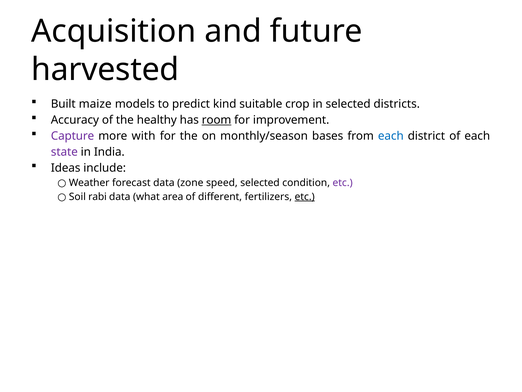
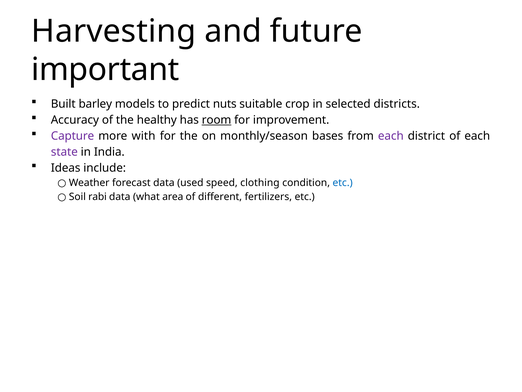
Acquisition: Acquisition -> Harvesting
harvested: harvested -> important
maize: maize -> barley
kind: kind -> nuts
each at (391, 136) colour: blue -> purple
zone: zone -> used
speed selected: selected -> clothing
etc at (343, 182) colour: purple -> blue
etc at (305, 196) underline: present -> none
